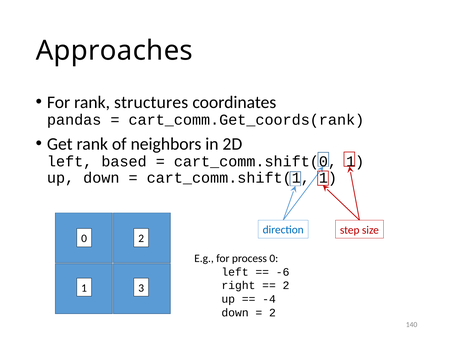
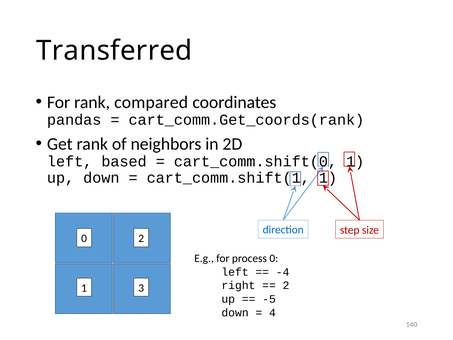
Approaches: Approaches -> Transferred
structures: structures -> compared
-6: -6 -> -4
-4: -4 -> -5
2 at (272, 313): 2 -> 4
